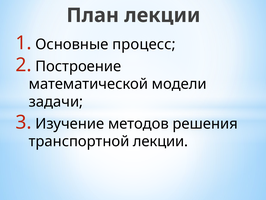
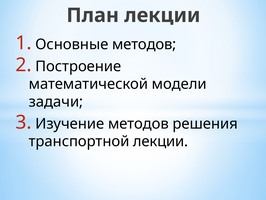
Основные процесс: процесс -> методов
